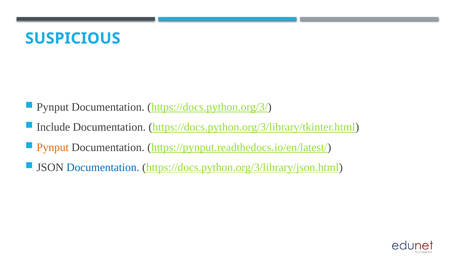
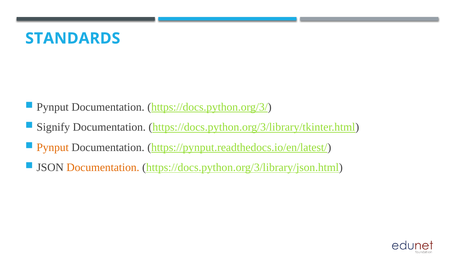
SUSPICIOUS: SUSPICIOUS -> STANDARDS
Include: Include -> Signify
Documentation at (103, 167) colour: blue -> orange
